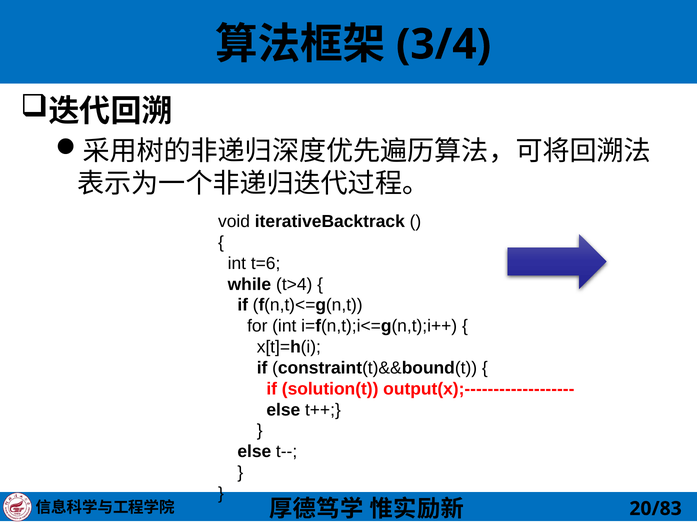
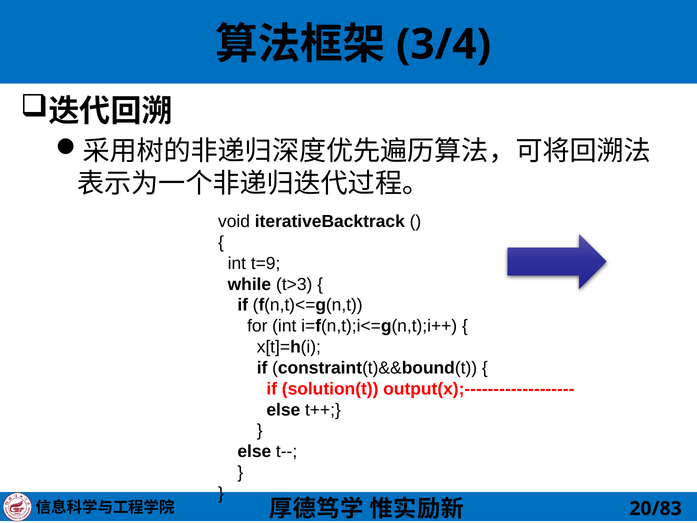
t=6: t=6 -> t=9
t>4: t>4 -> t>3
